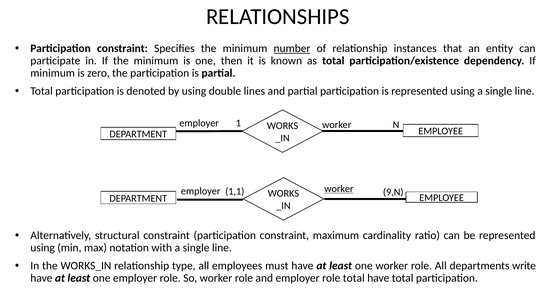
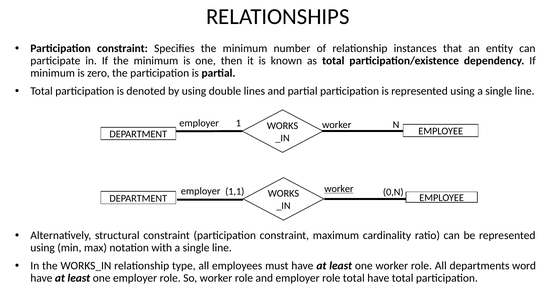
number underline: present -> none
9,N: 9,N -> 0,N
write: write -> word
